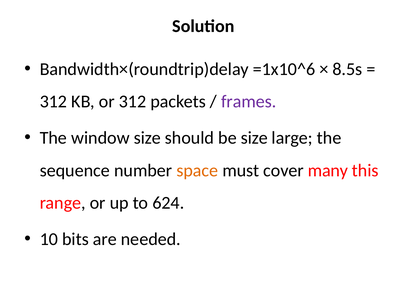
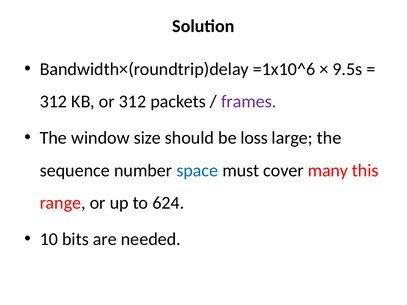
8.5s: 8.5s -> 9.5s
be size: size -> loss
space colour: orange -> blue
